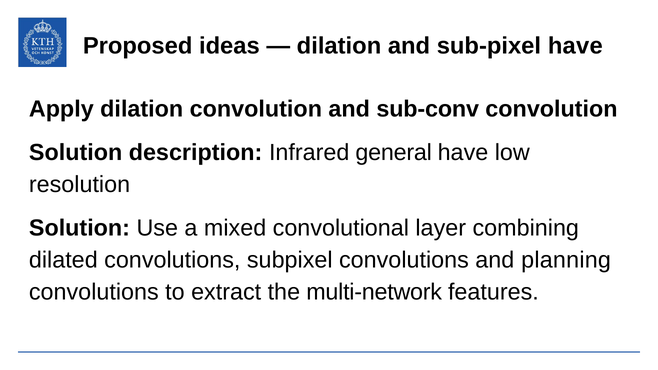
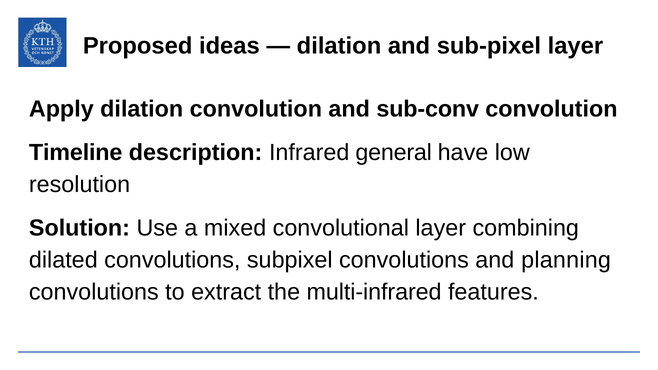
sub-pixel have: have -> layer
Solution at (76, 153): Solution -> Timeline
multi-network: multi-network -> multi-infrared
